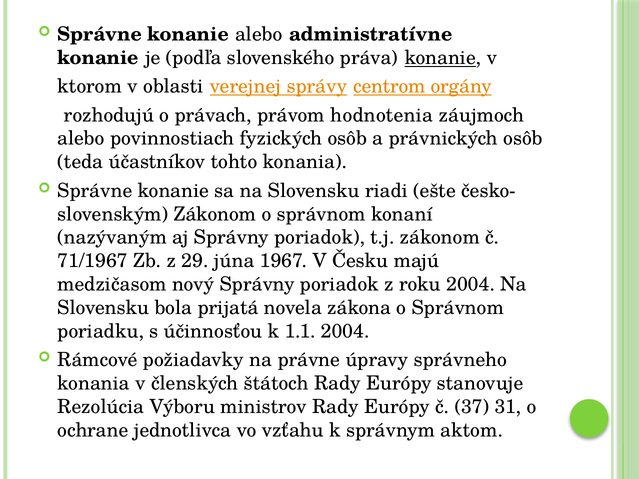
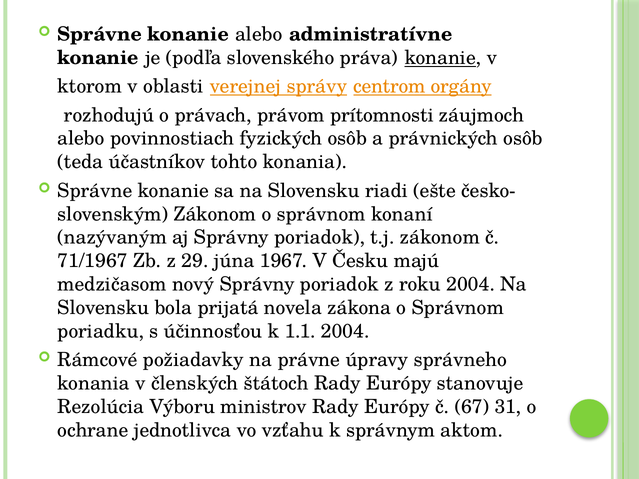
hodnotenia: hodnotenia -> prítomnosti
37: 37 -> 67
